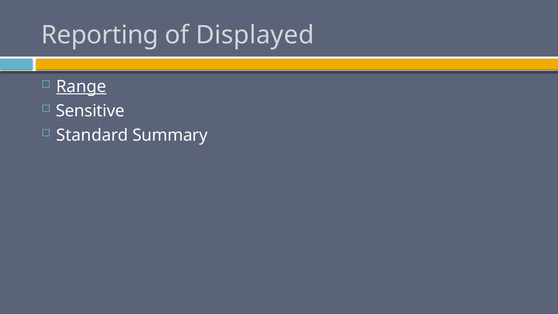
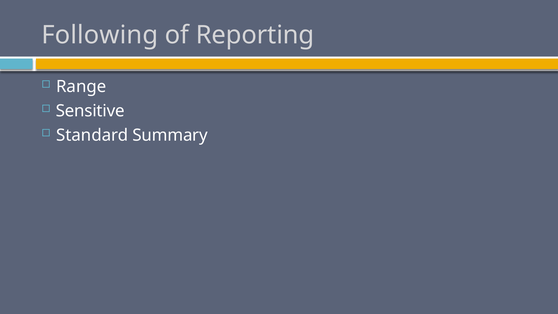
Reporting: Reporting -> Following
Displayed: Displayed -> Reporting
Range underline: present -> none
